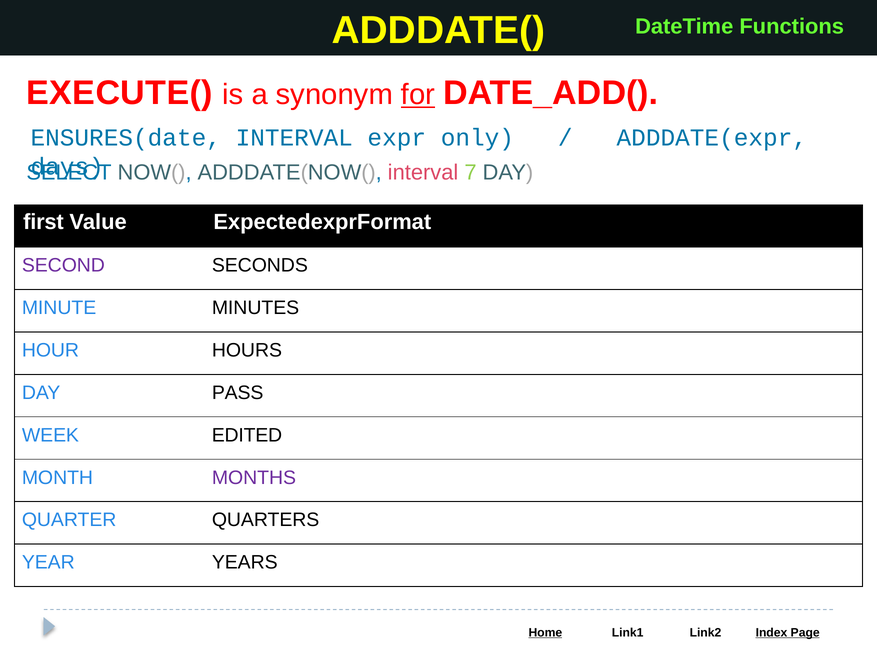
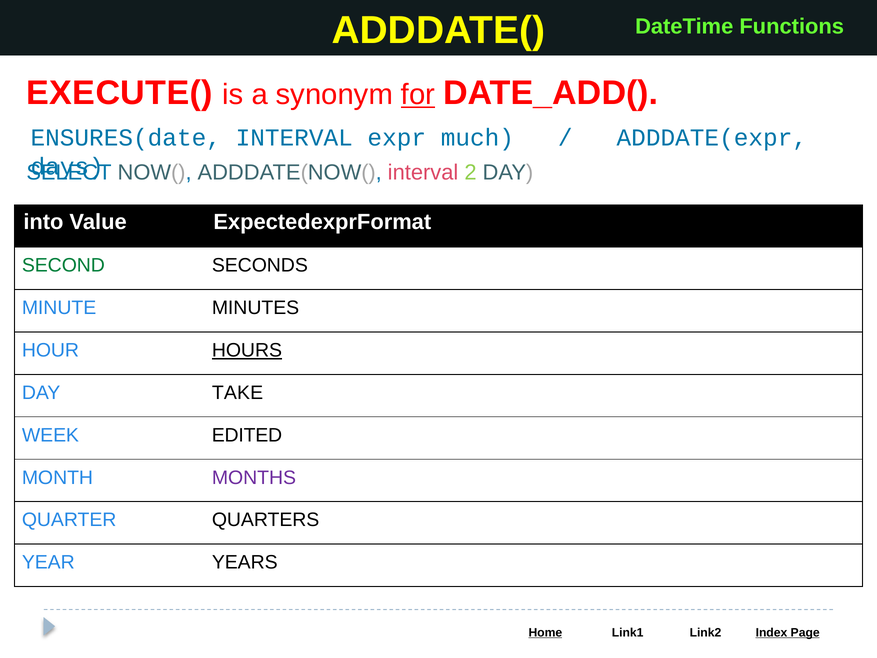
only: only -> much
7: 7 -> 2
first: first -> into
SECOND colour: purple -> green
HOURS underline: none -> present
PASS: PASS -> TAKE
